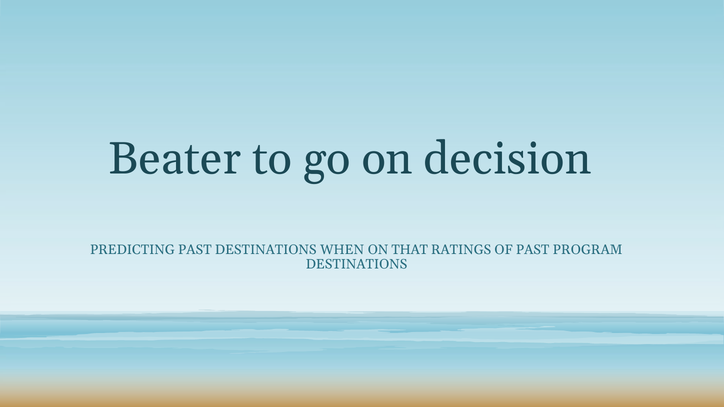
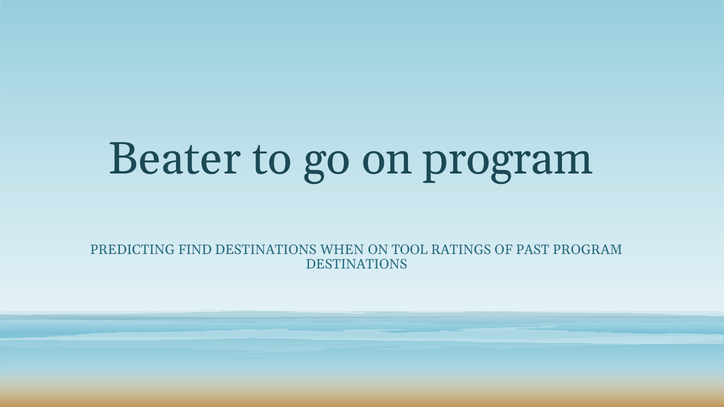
on decision: decision -> program
PREDICTING PAST: PAST -> FIND
THAT: THAT -> TOOL
